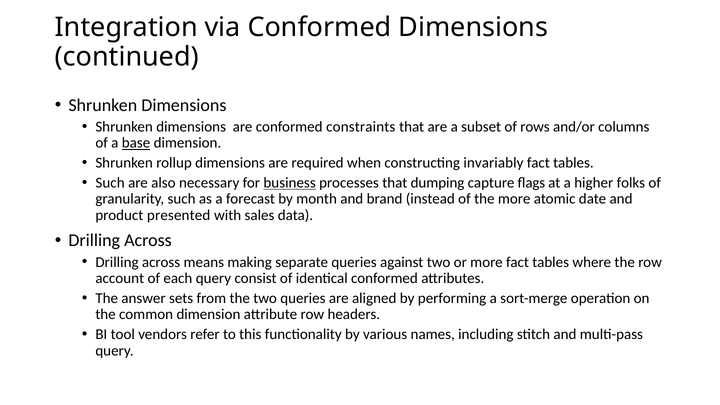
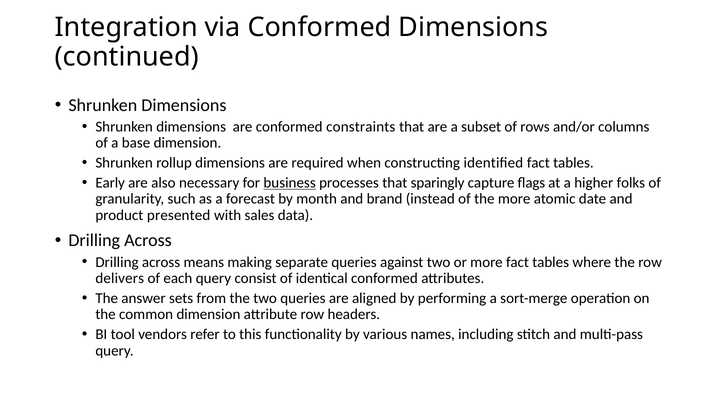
base underline: present -> none
invariably: invariably -> identiﬁed
Such at (110, 183): Such -> Early
dumping: dumping -> sparingly
account: account -> delivers
